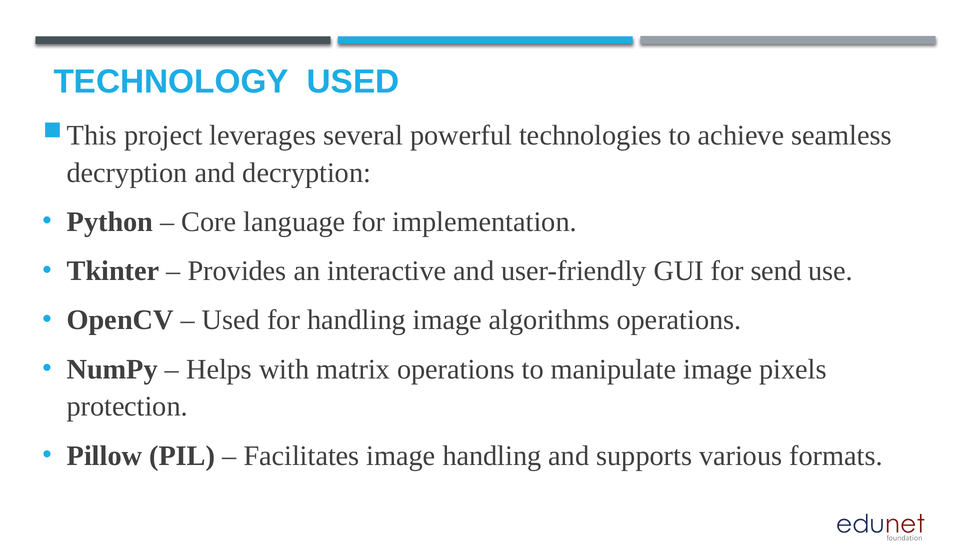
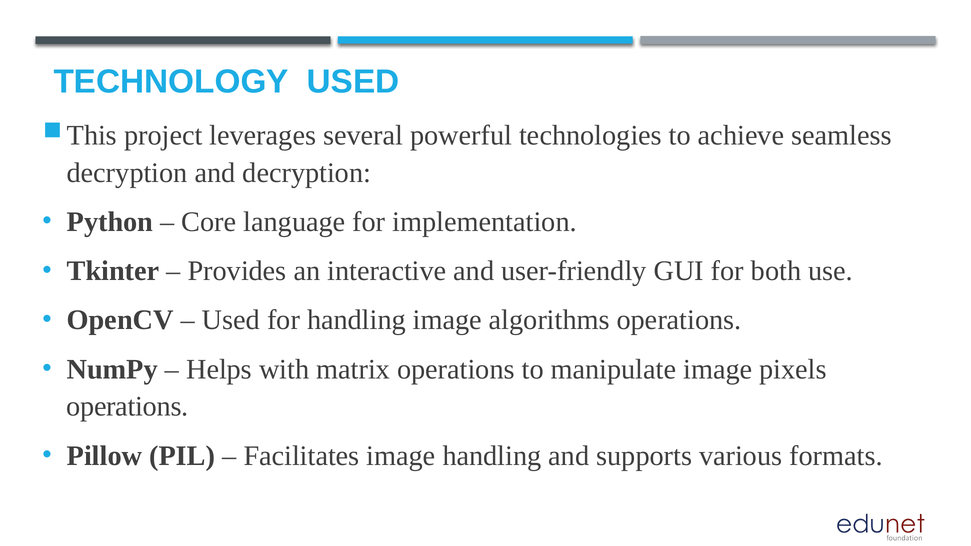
send: send -> both
protection at (127, 407): protection -> operations
